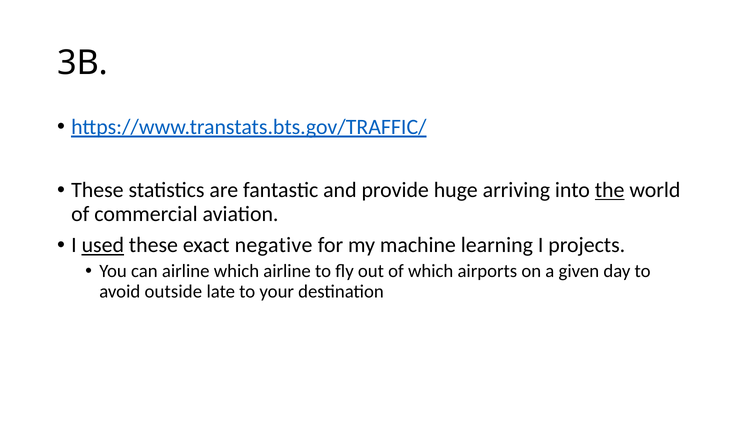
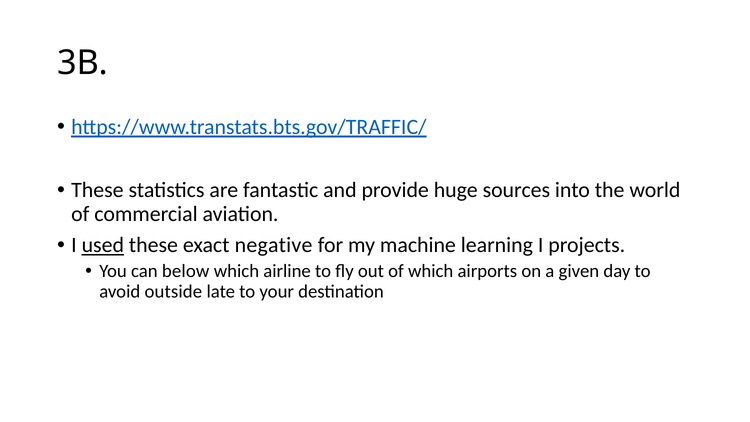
arriving: arriving -> sources
the underline: present -> none
can airline: airline -> below
